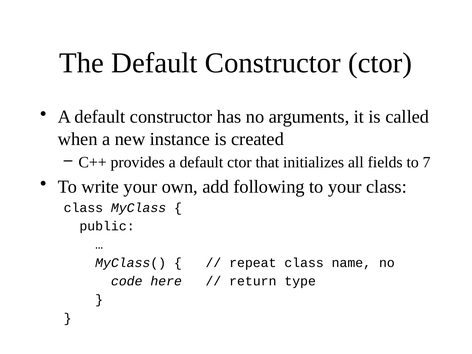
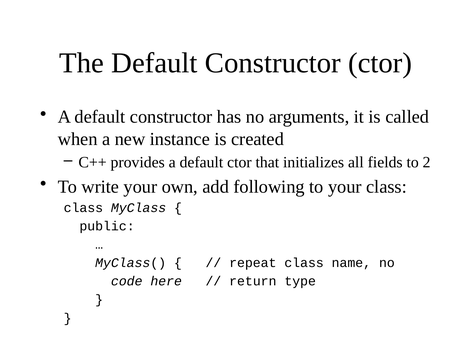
7: 7 -> 2
